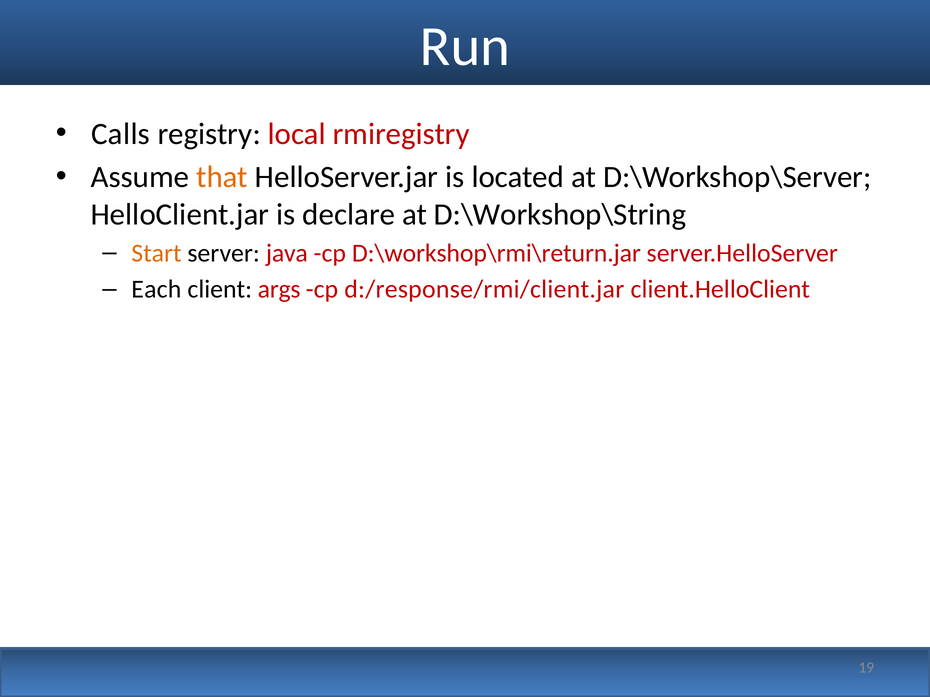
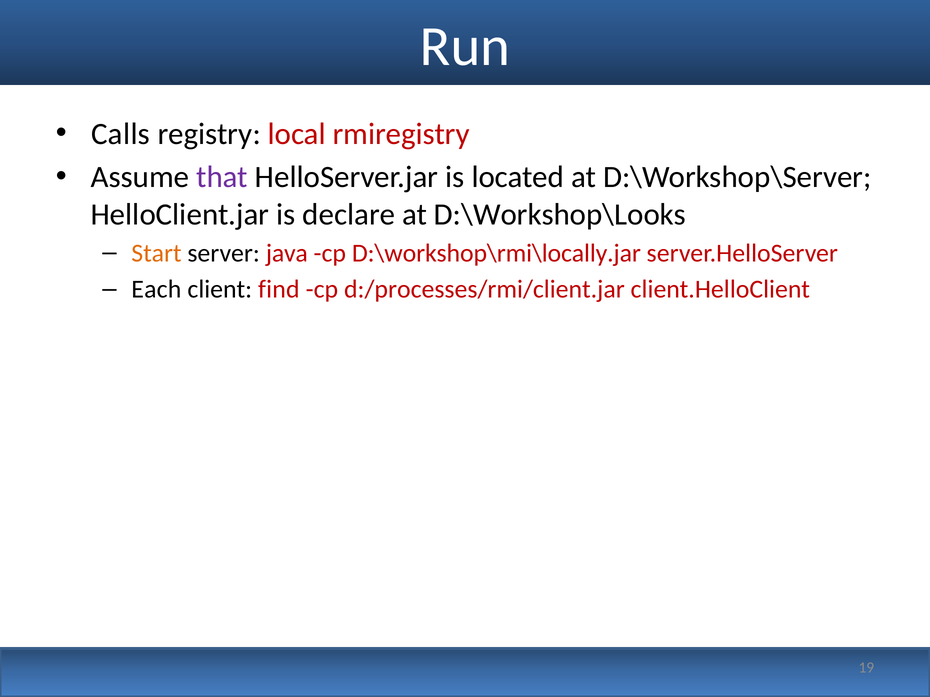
that colour: orange -> purple
D:\Workshop\String: D:\Workshop\String -> D:\Workshop\Looks
D:\workshop\rmi\return.jar: D:\workshop\rmi\return.jar -> D:\workshop\rmi\locally.jar
args: args -> find
d:/response/rmi/client.jar: d:/response/rmi/client.jar -> d:/processes/rmi/client.jar
